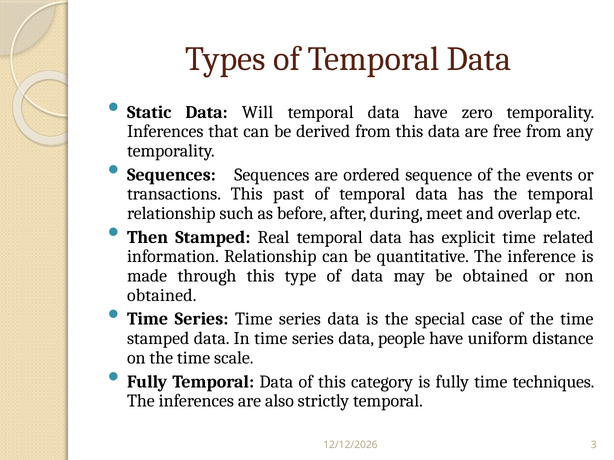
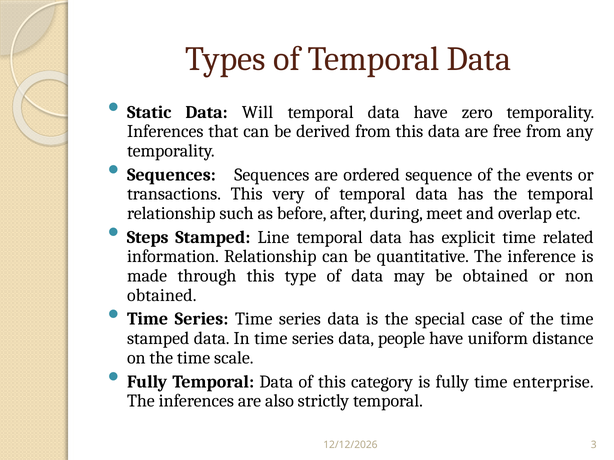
past: past -> very
Then: Then -> Steps
Real: Real -> Line
techniques: techniques -> enterprise
